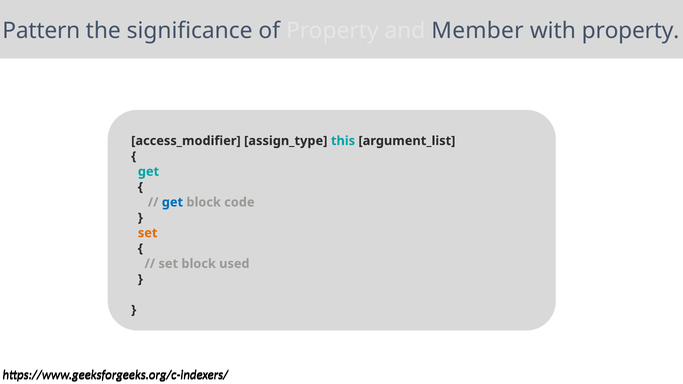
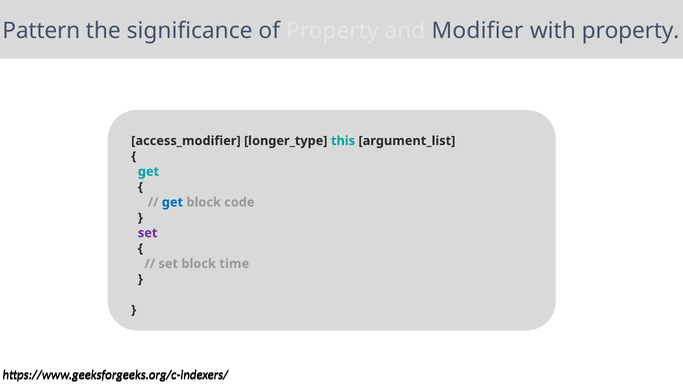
Member: Member -> Modifier
assign_type: assign_type -> longer_type
set at (148, 233) colour: orange -> purple
used: used -> time
